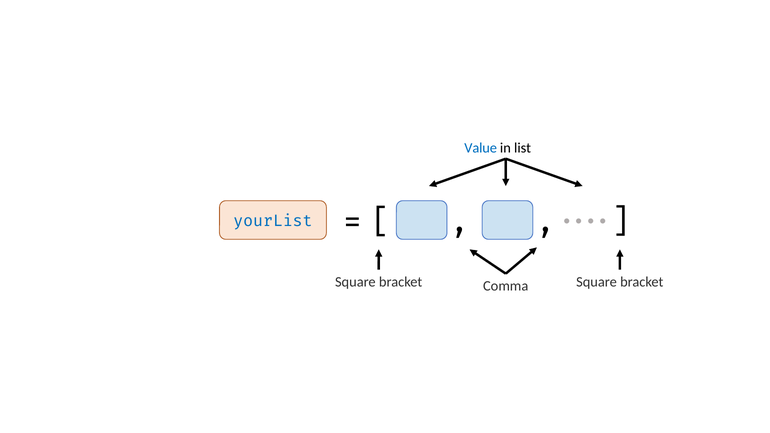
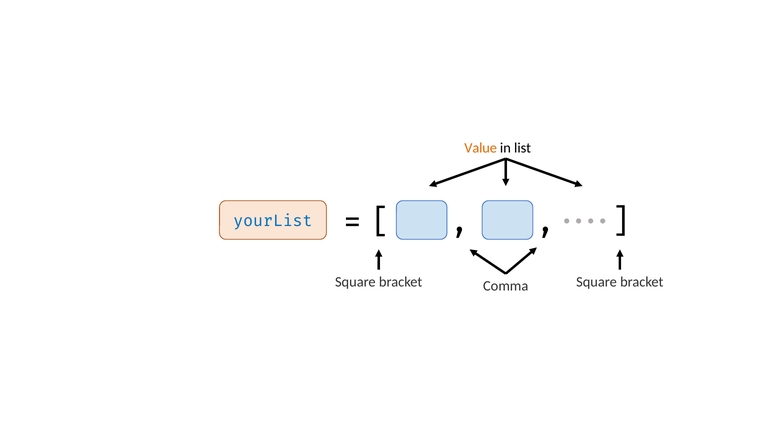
Value colour: blue -> orange
